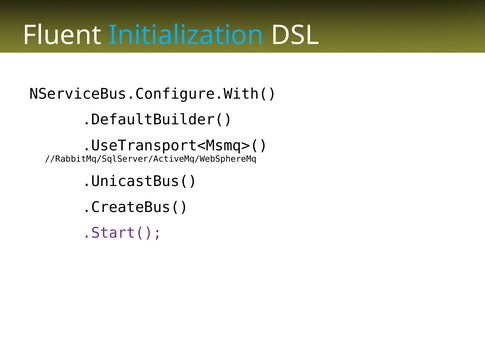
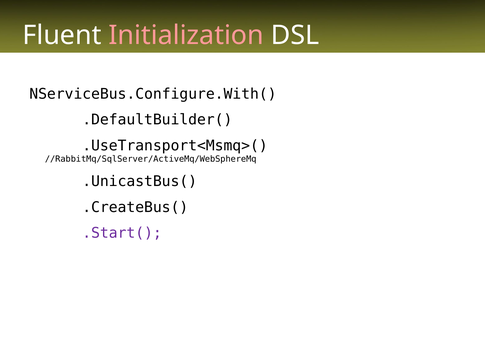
Initialization colour: light blue -> pink
